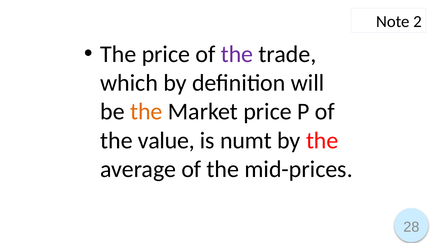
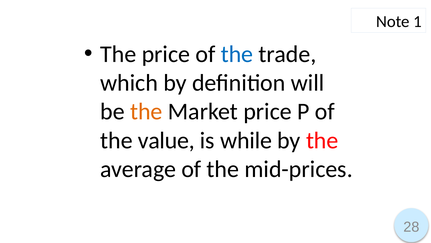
2: 2 -> 1
the at (237, 54) colour: purple -> blue
numt: numt -> while
